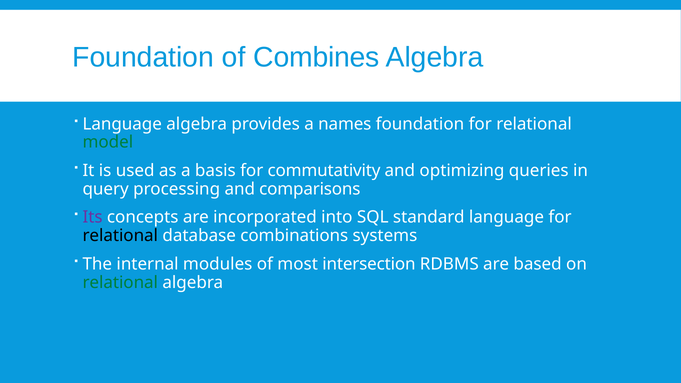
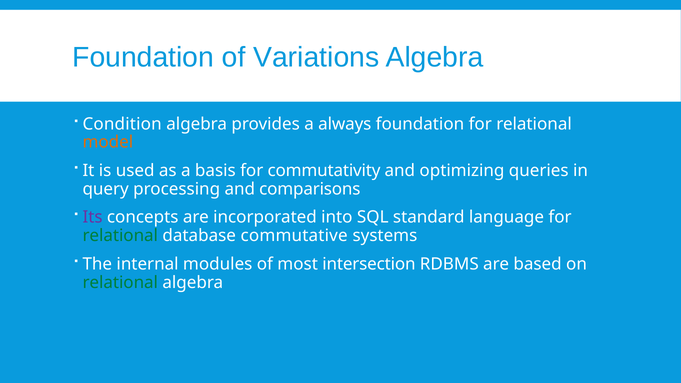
Combines: Combines -> Variations
Language at (122, 124): Language -> Condition
names: names -> always
model colour: green -> orange
relational at (120, 236) colour: black -> green
combinations: combinations -> commutative
